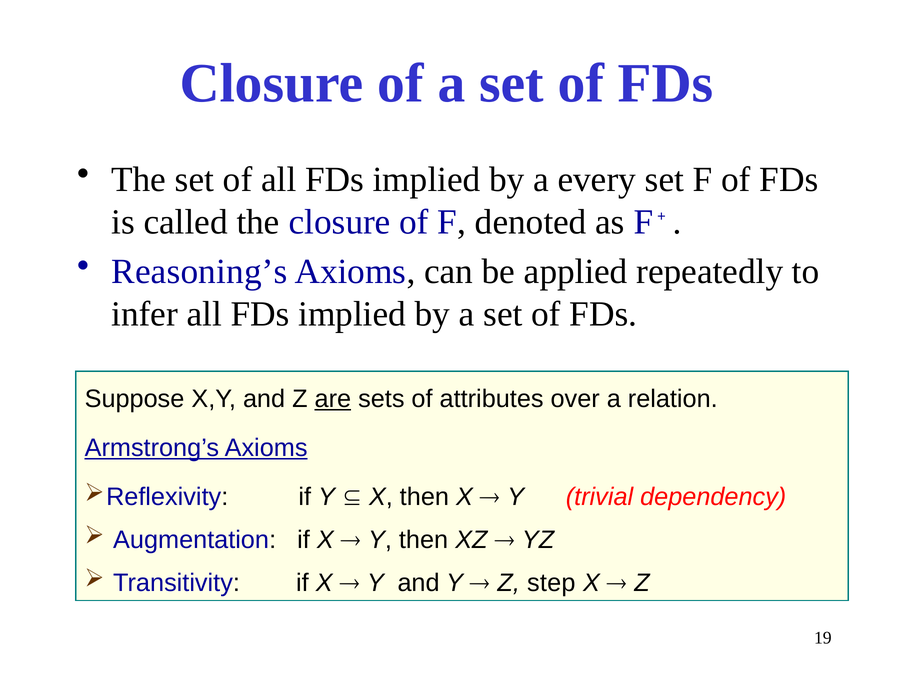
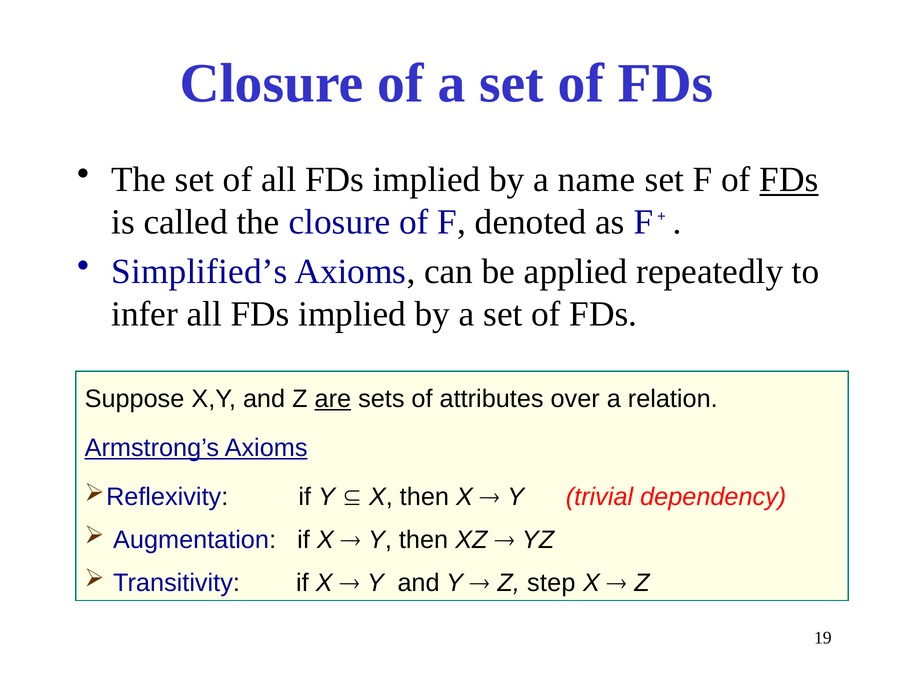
every: every -> name
FDs at (789, 180) underline: none -> present
Reasoning’s: Reasoning’s -> Simplified’s
